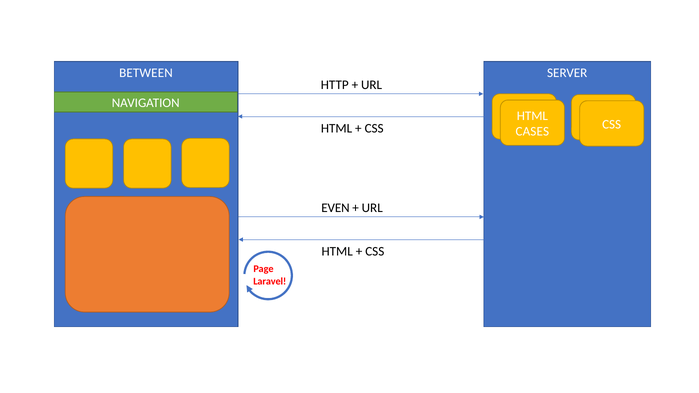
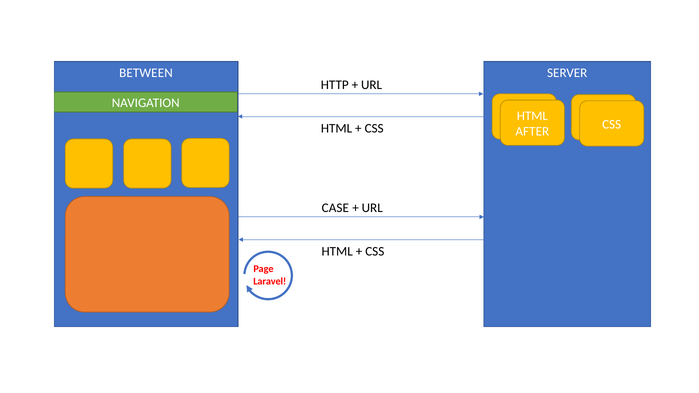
CASES: CASES -> AFTER
EVEN: EVEN -> CASE
